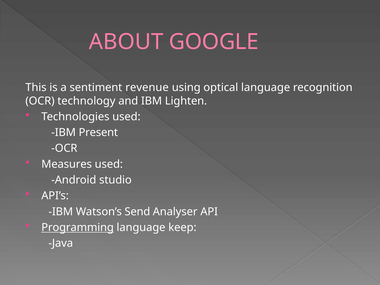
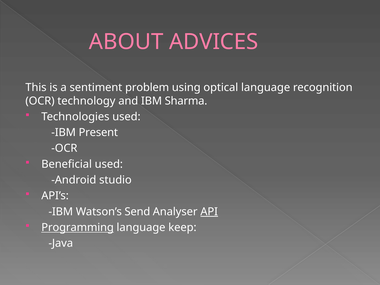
GOOGLE: GOOGLE -> ADVICES
revenue: revenue -> problem
Lighten: Lighten -> Sharma
Measures: Measures -> Beneficial
API underline: none -> present
